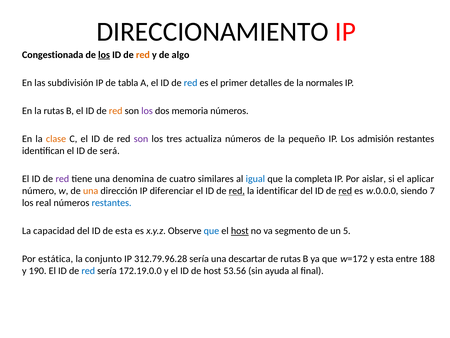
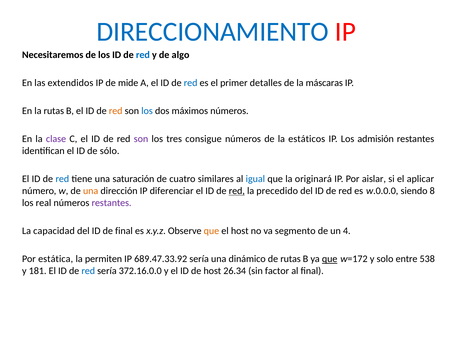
DIRECCIONAMIENTO colour: black -> blue
Congestionada: Congestionada -> Necesitaremos
los at (104, 55) underline: present -> none
red at (143, 55) colour: orange -> blue
subdivisión: subdivisión -> extendidos
tabla: tabla -> mide
normales: normales -> máscaras
los at (147, 111) colour: purple -> blue
memoria: memoria -> máximos
clase colour: orange -> purple
actualiza: actualiza -> consigue
pequeño: pequeño -> estáticos
será: será -> sólo
red at (62, 179) colour: purple -> blue
denomina: denomina -> saturación
completa: completa -> originará
identificar: identificar -> precedido
red at (345, 191) underline: present -> none
7: 7 -> 8
restantes at (112, 203) colour: blue -> purple
de esta: esta -> final
que at (211, 231) colour: blue -> orange
host at (240, 231) underline: present -> none
5: 5 -> 4
conjunto: conjunto -> permiten
312.79.96.28: 312.79.96.28 -> 689.47.33.92
descartar: descartar -> dinámico
que at (330, 259) underline: none -> present
y esta: esta -> solo
188: 188 -> 538
190: 190 -> 181
172.19.0.0: 172.19.0.0 -> 372.16.0.0
53.56: 53.56 -> 26.34
ayuda: ayuda -> factor
